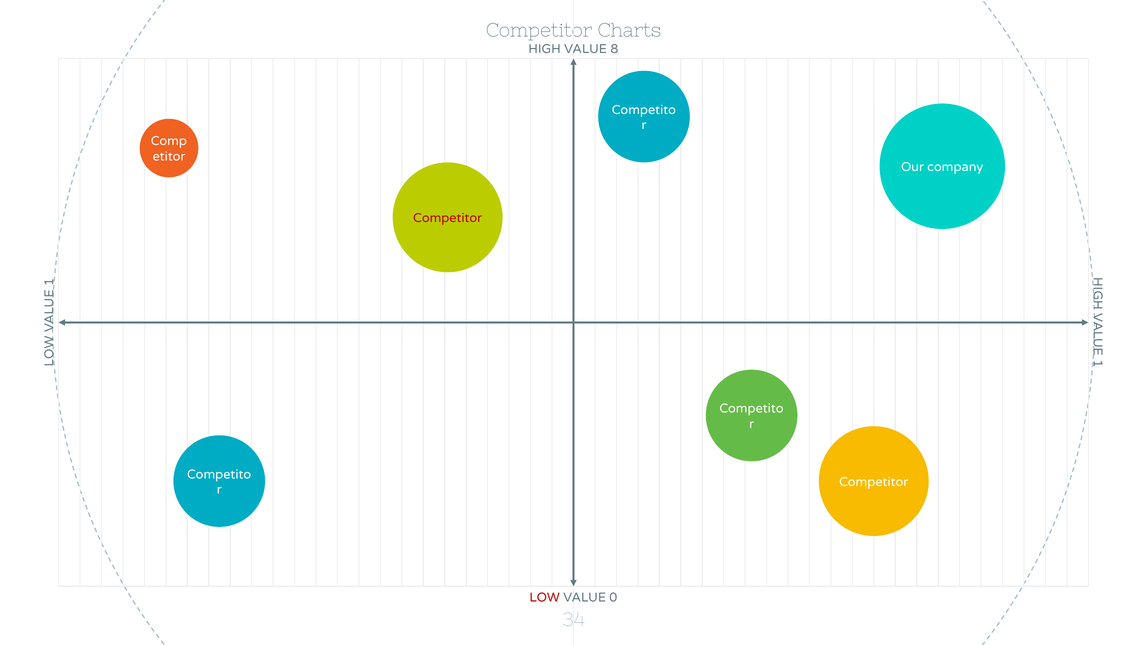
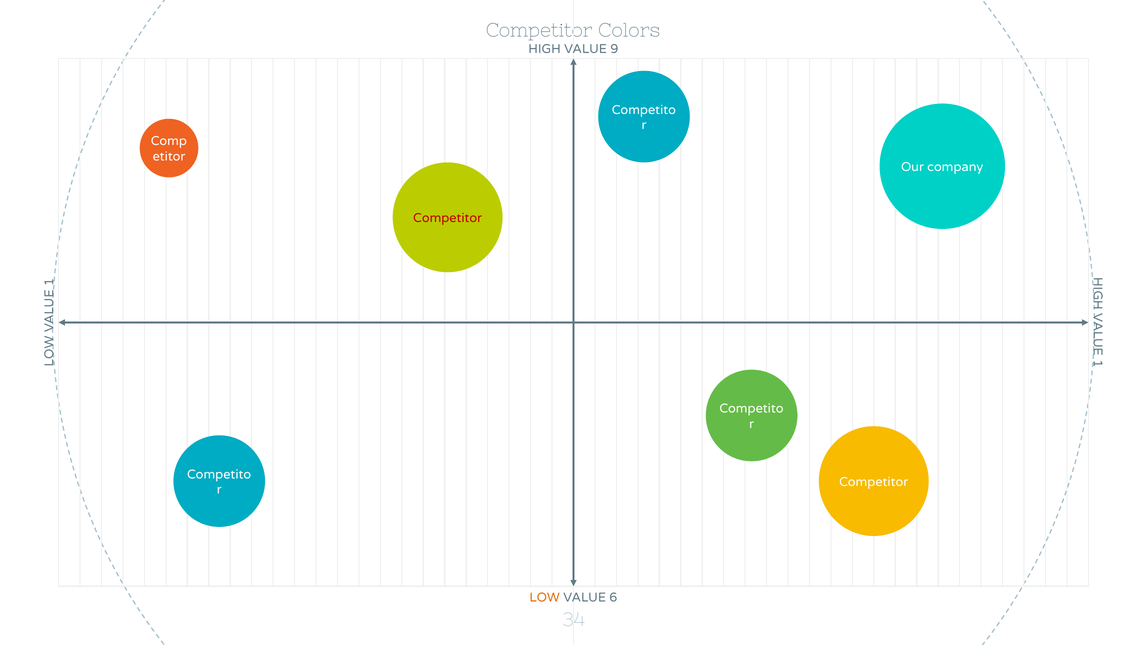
Charts: Charts -> Colors
8: 8 -> 9
LOW colour: red -> orange
0: 0 -> 6
